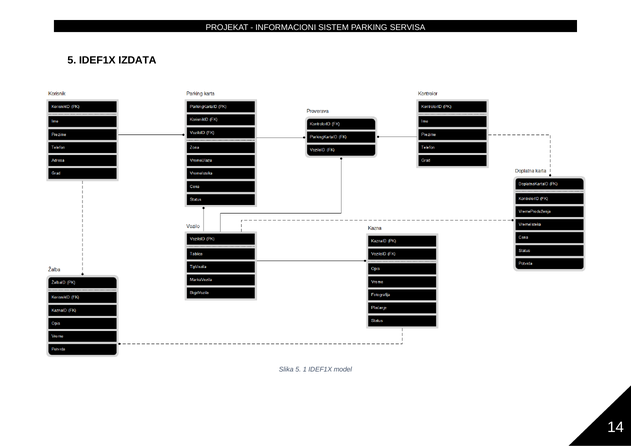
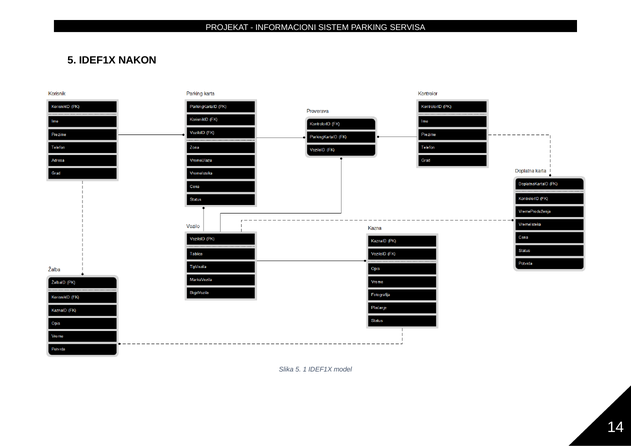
IZDATA: IZDATA -> NAKON
